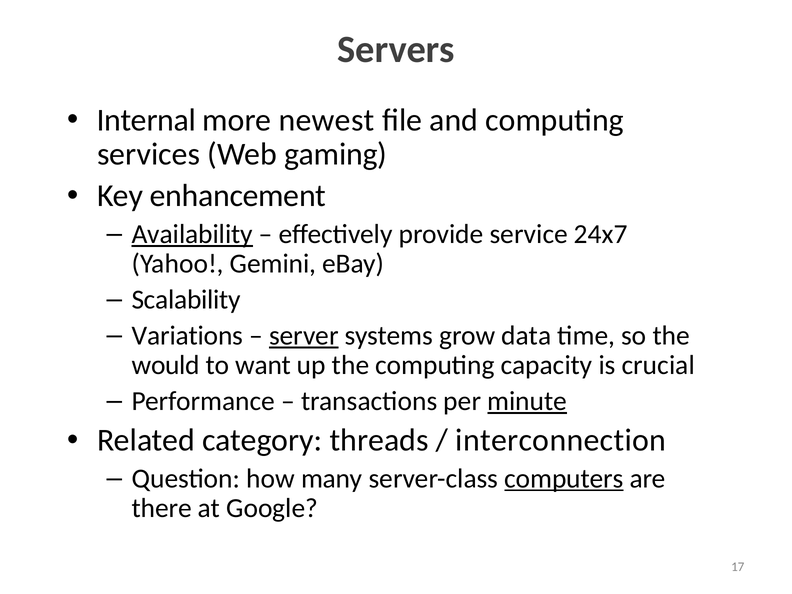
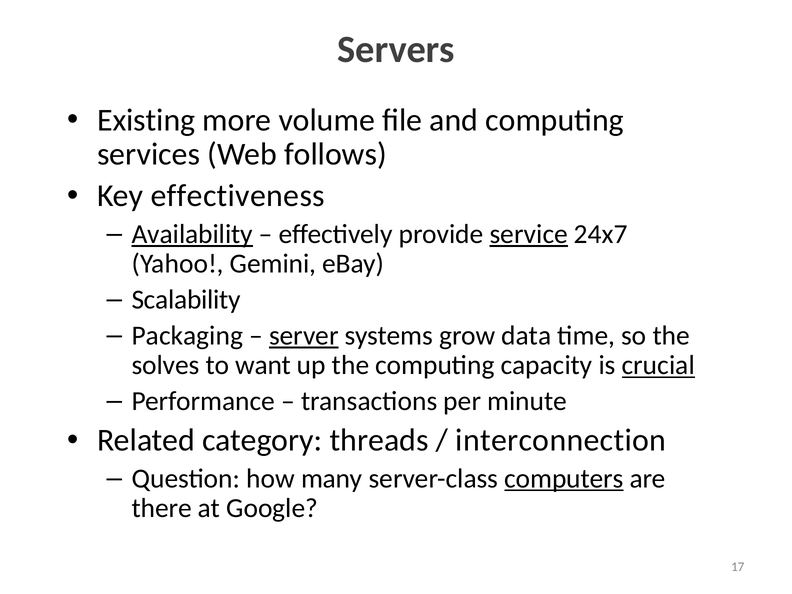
Internal: Internal -> Existing
newest: newest -> volume
gaming: gaming -> follows
enhancement: enhancement -> effectiveness
service underline: none -> present
Variations: Variations -> Packaging
would: would -> solves
crucial underline: none -> present
minute underline: present -> none
